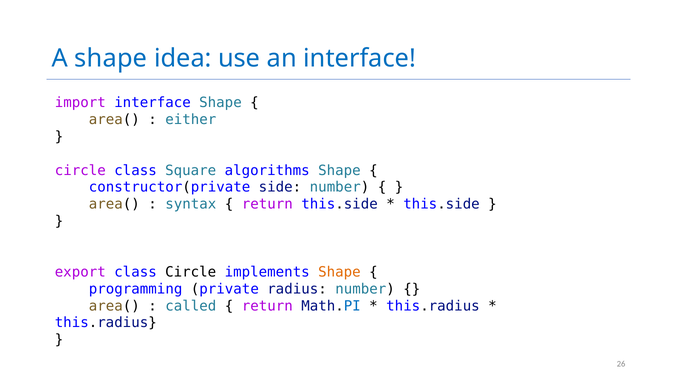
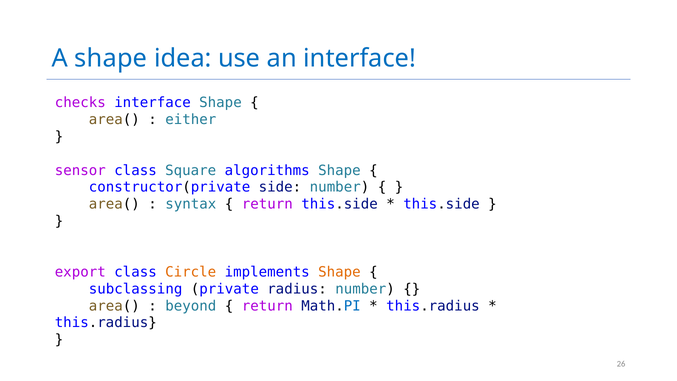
import: import -> checks
circle at (80, 170): circle -> sensor
Circle at (191, 272) colour: black -> orange
programming: programming -> subclassing
called: called -> beyond
